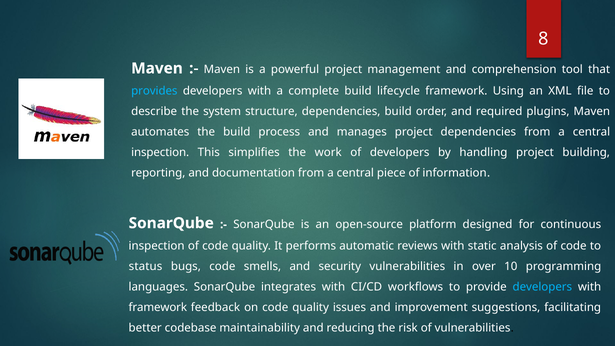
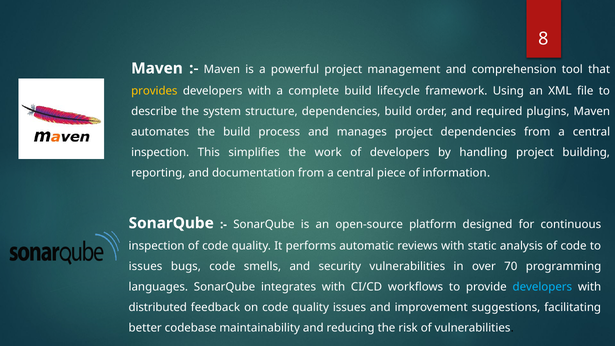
provides colour: light blue -> yellow
status at (146, 266): status -> issues
10: 10 -> 70
framework at (158, 307): framework -> distributed
